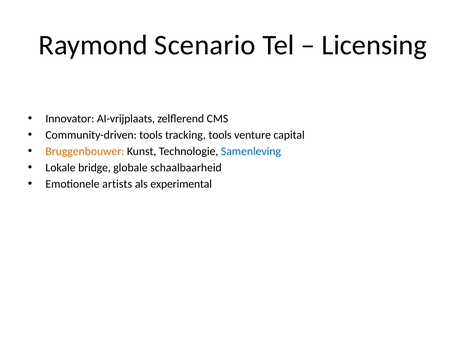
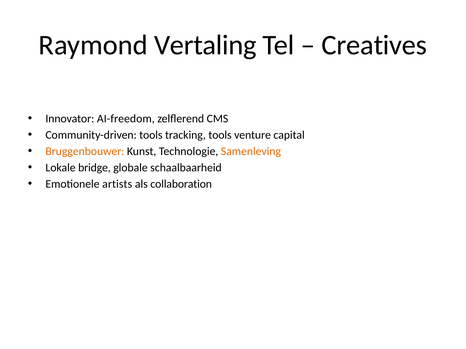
Scenario: Scenario -> Vertaling
Licensing: Licensing -> Creatives
AI-vrijplaats: AI-vrijplaats -> AI-freedom
Samenleving colour: blue -> orange
experimental: experimental -> collaboration
